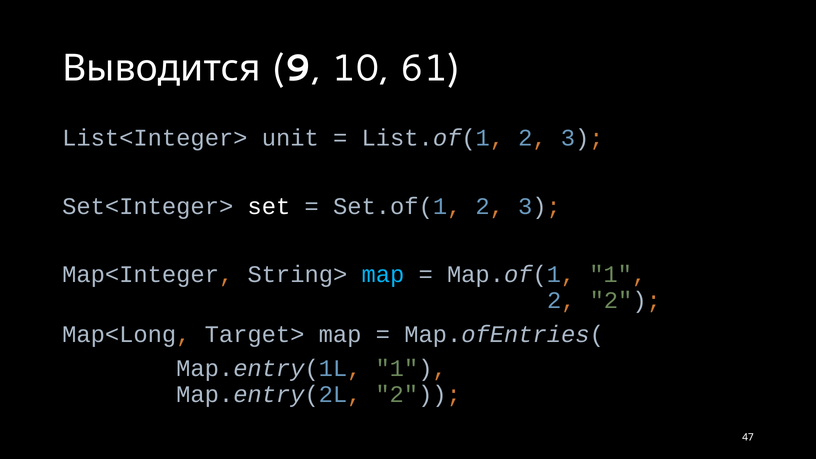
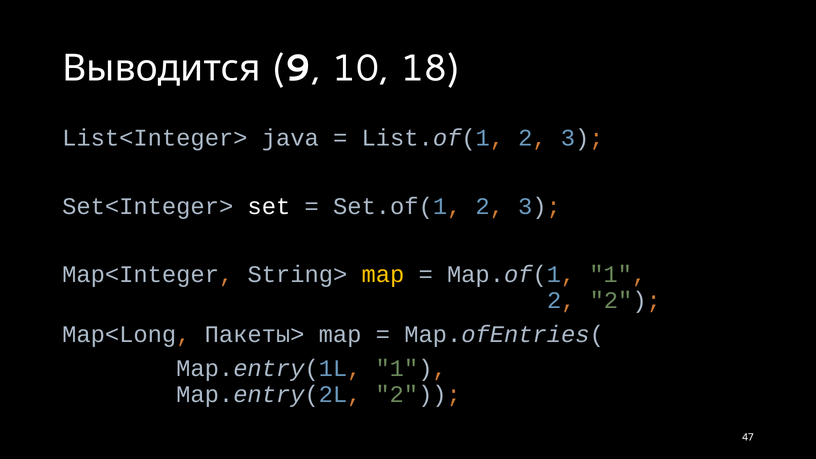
61: 61 -> 18
unit: unit -> java
map at (383, 275) colour: light blue -> yellow
Target>: Target> -> Пакеты>
